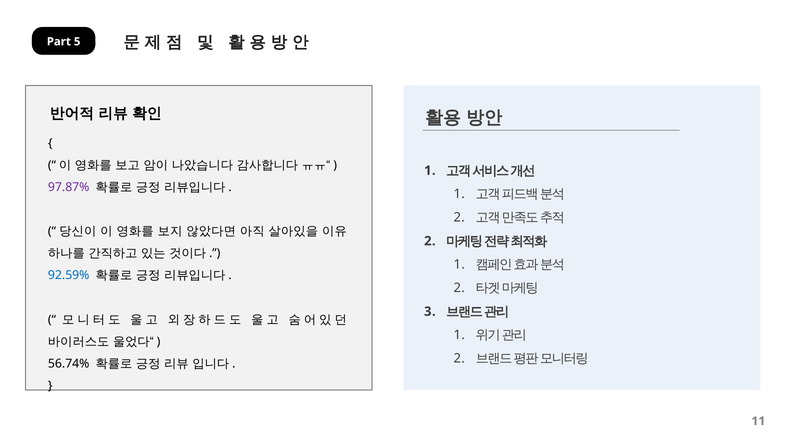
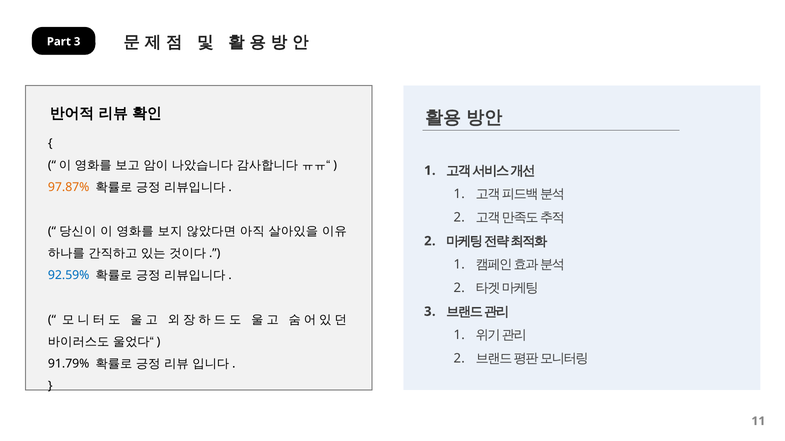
Part 5: 5 -> 3
97.87% colour: purple -> orange
56.74%: 56.74% -> 91.79%
